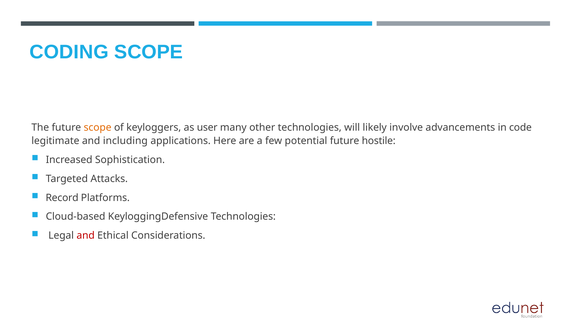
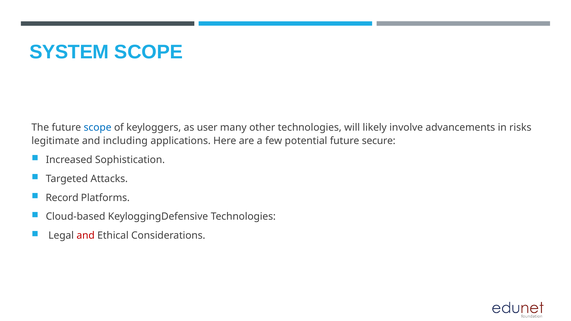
CODING: CODING -> SYSTEM
scope at (98, 128) colour: orange -> blue
code: code -> risks
hostile: hostile -> secure
